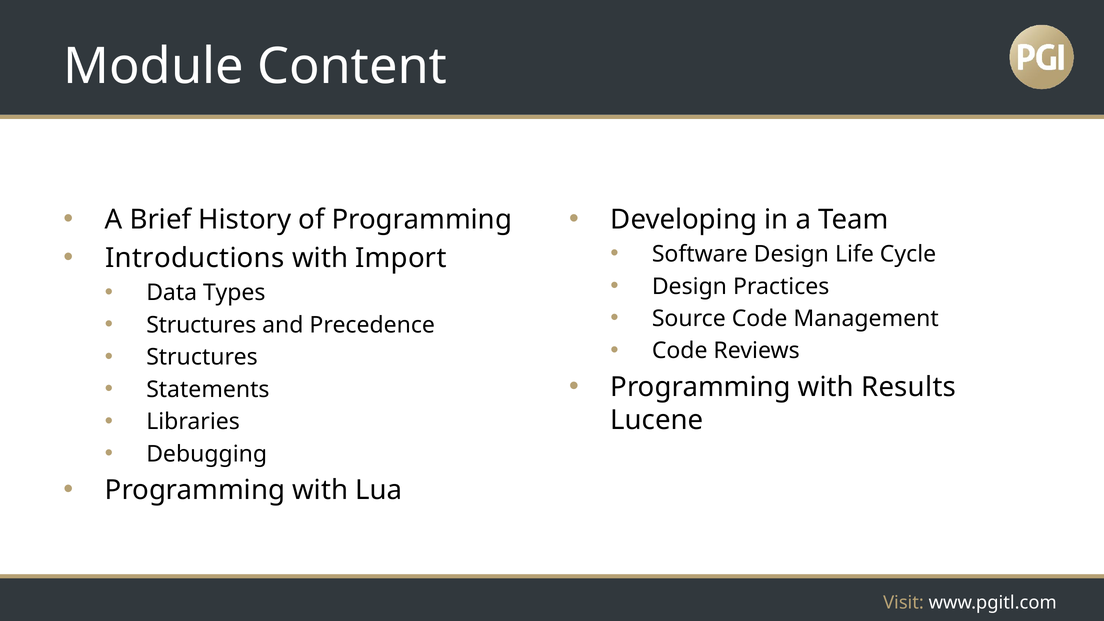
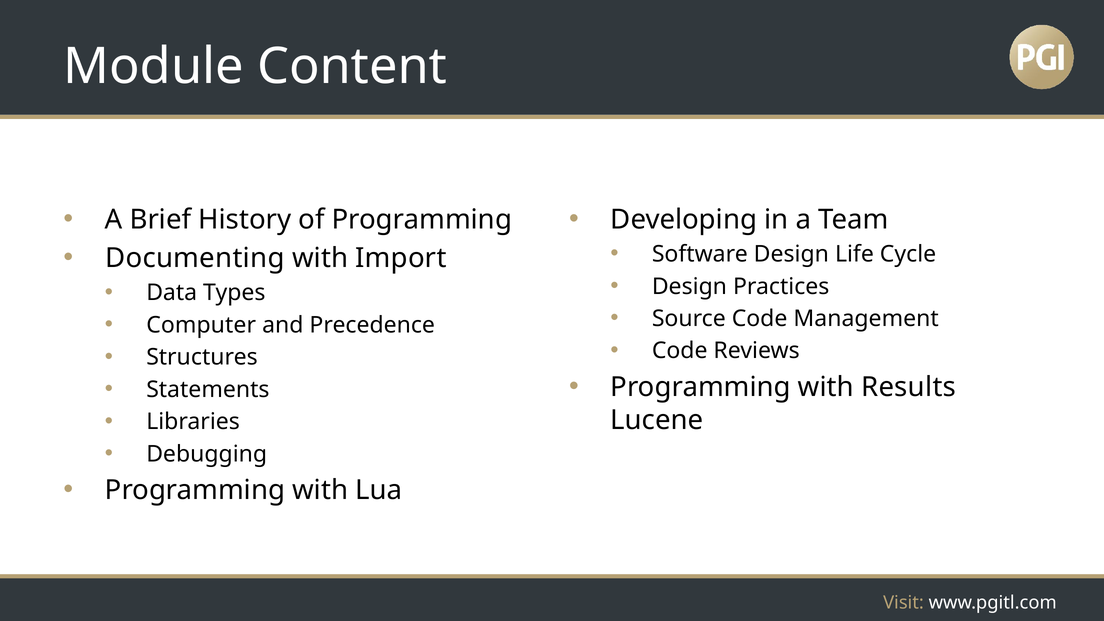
Introductions: Introductions -> Documenting
Structures at (201, 325): Structures -> Computer
